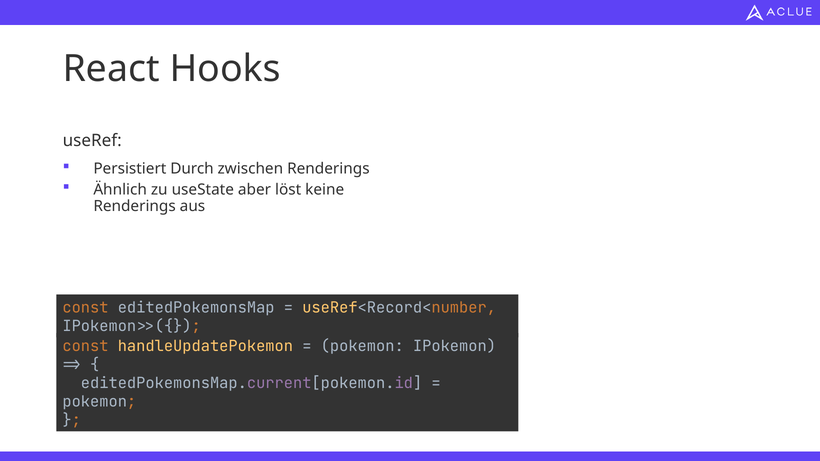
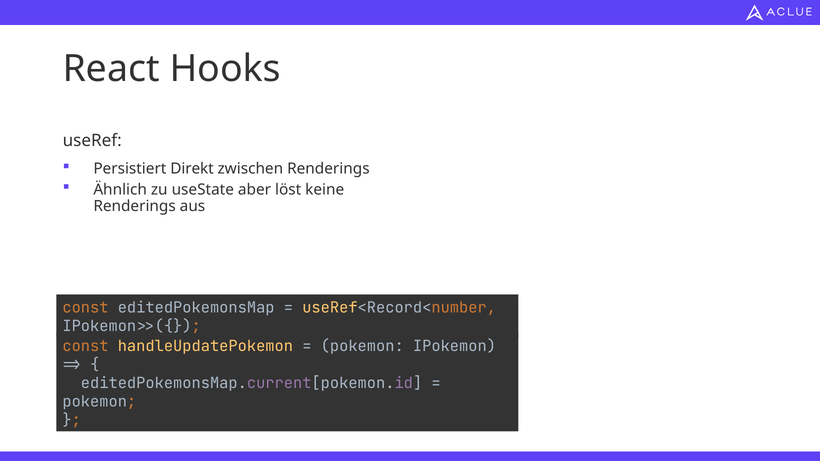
Durch: Durch -> Direkt
